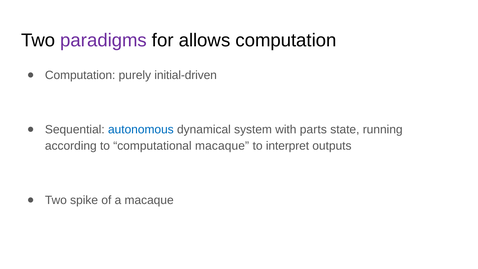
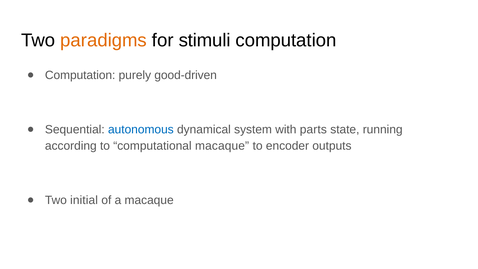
paradigms colour: purple -> orange
allows: allows -> stimuli
initial-driven: initial-driven -> good-driven
interpret: interpret -> encoder
spike: spike -> initial
